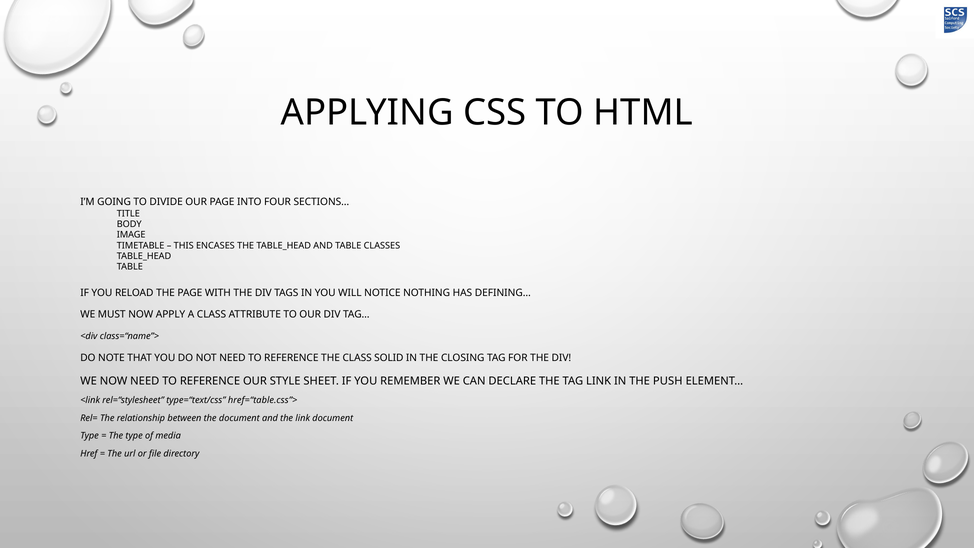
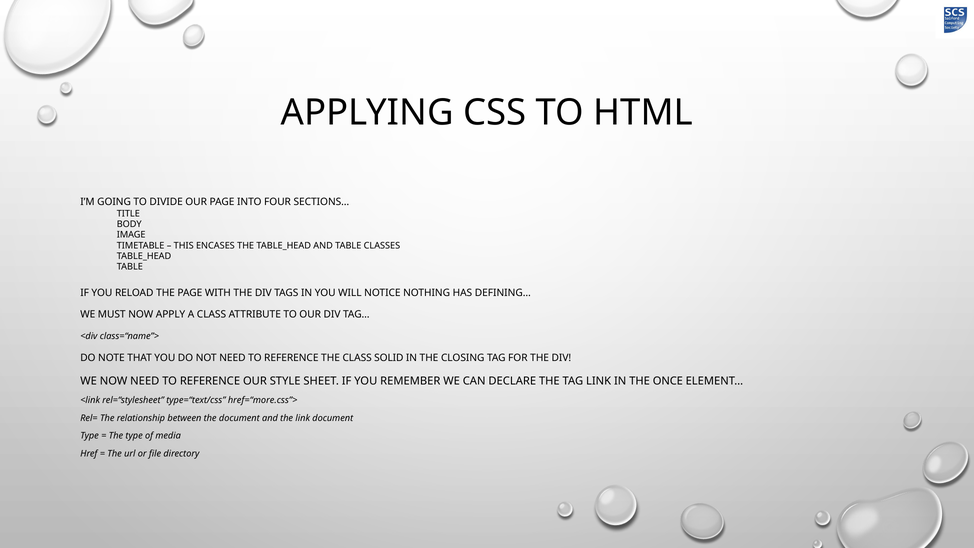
PUSH: PUSH -> ONCE
href=“table.css”>: href=“table.css”> -> href=“more.css”>
